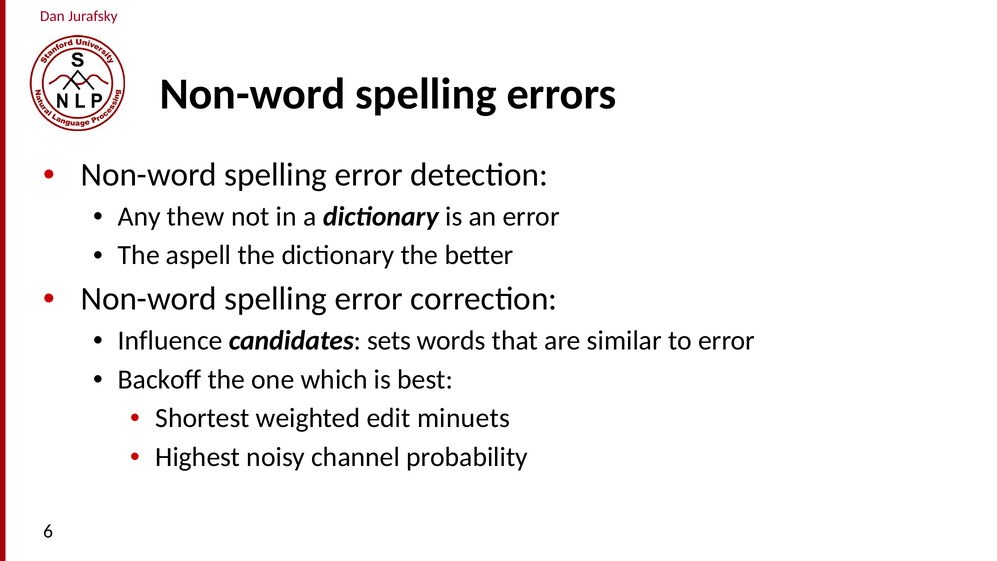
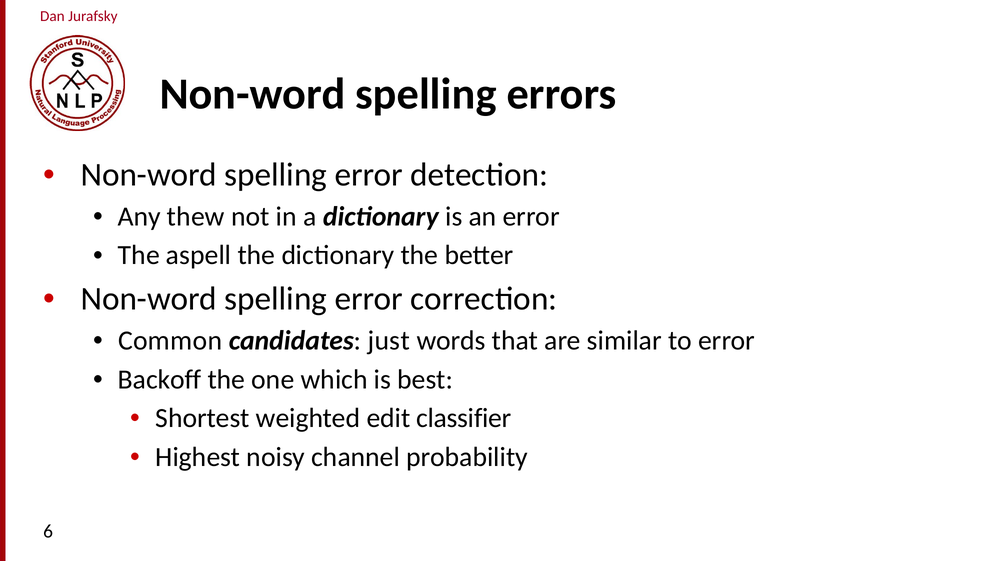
Influence: Influence -> Common
sets: sets -> just
minuets: minuets -> classifier
